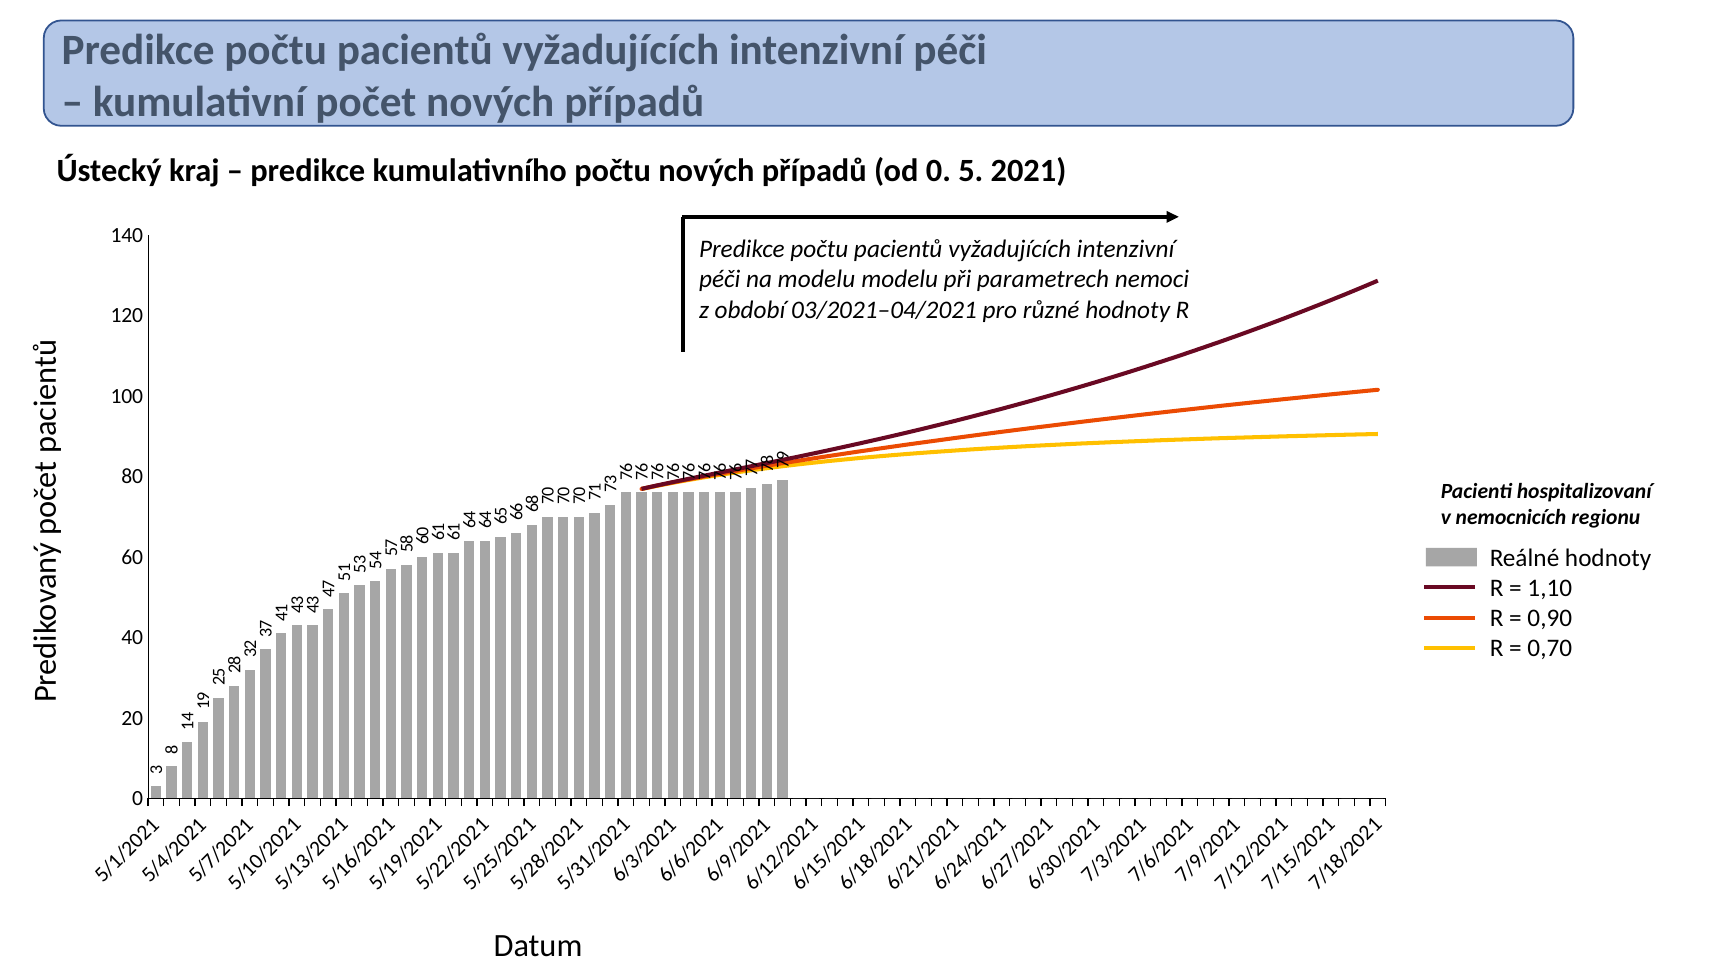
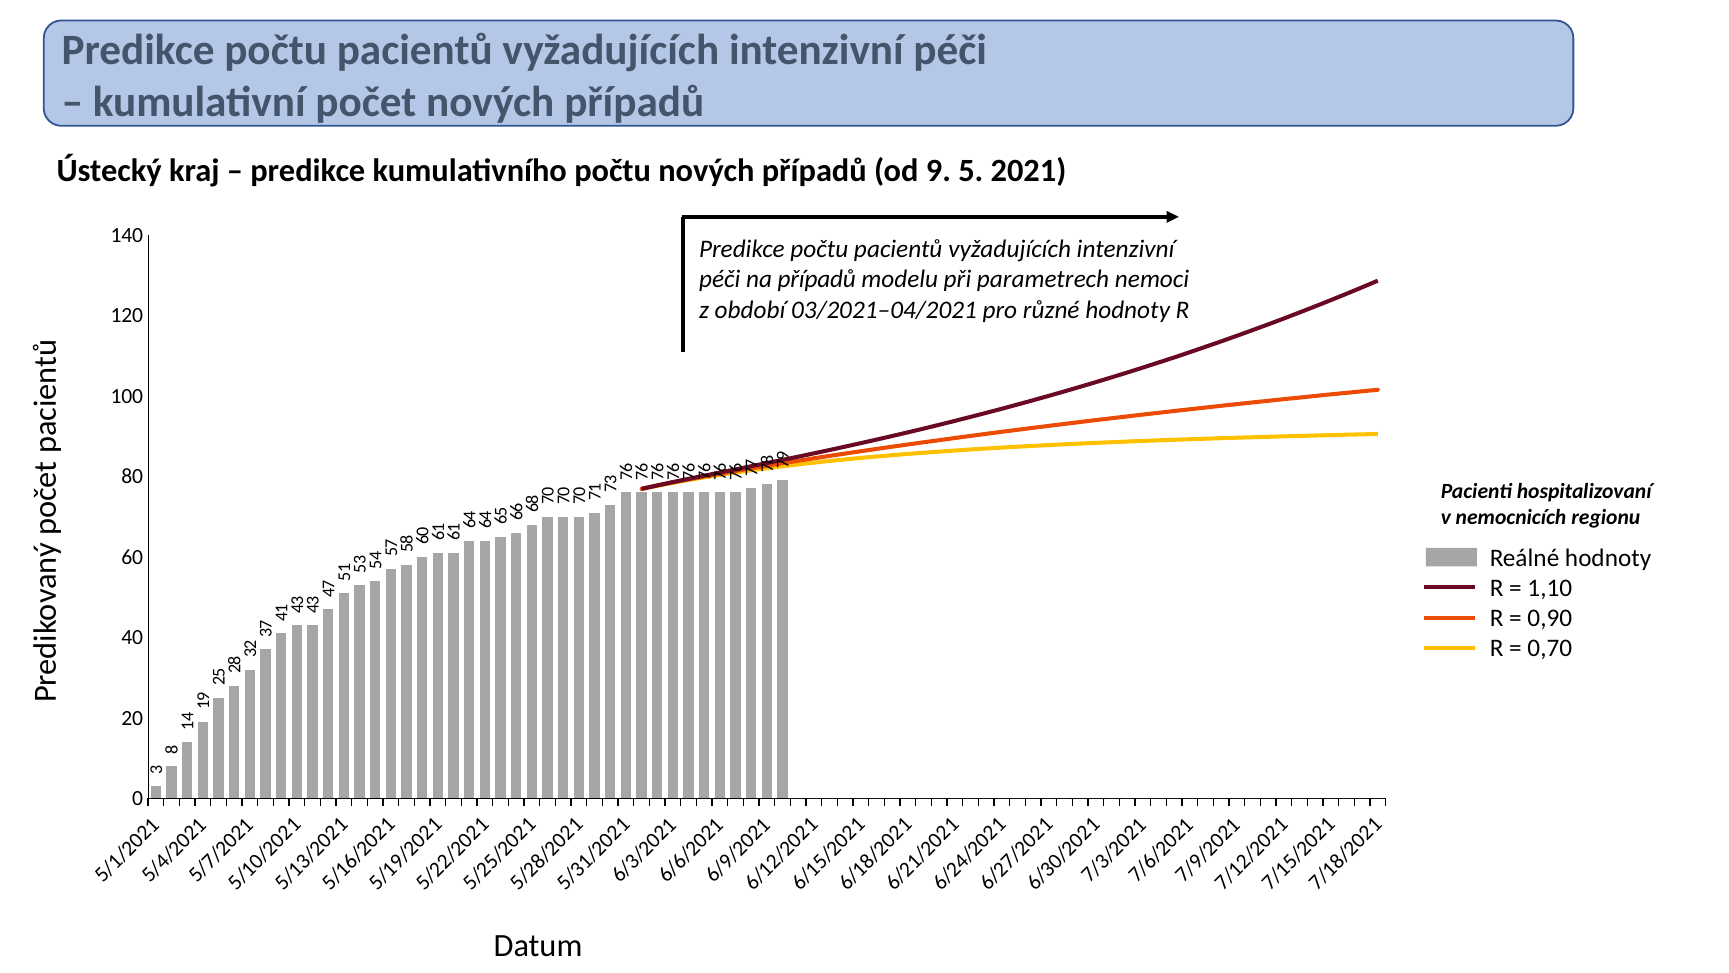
od 0: 0 -> 9
na modelu: modelu -> případů
